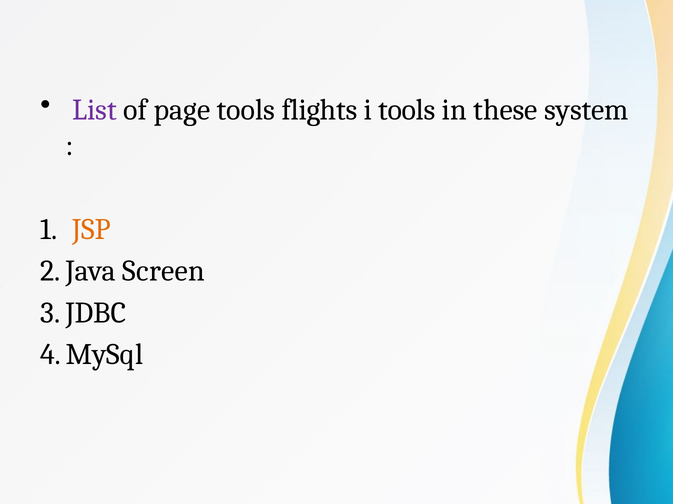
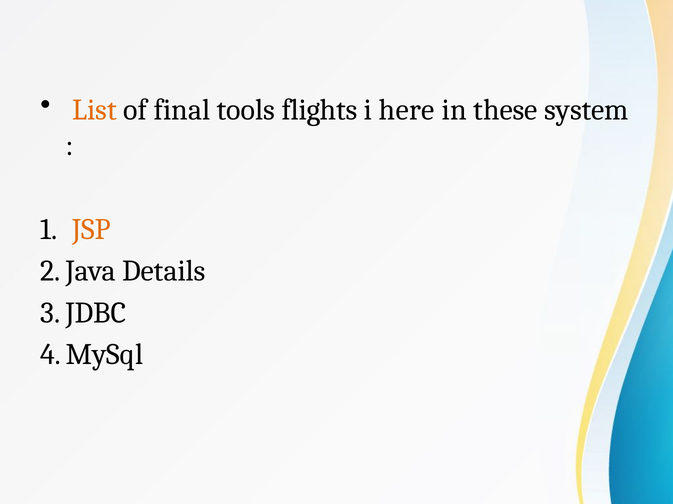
List colour: purple -> orange
page: page -> final
i tools: tools -> here
Screen: Screen -> Details
